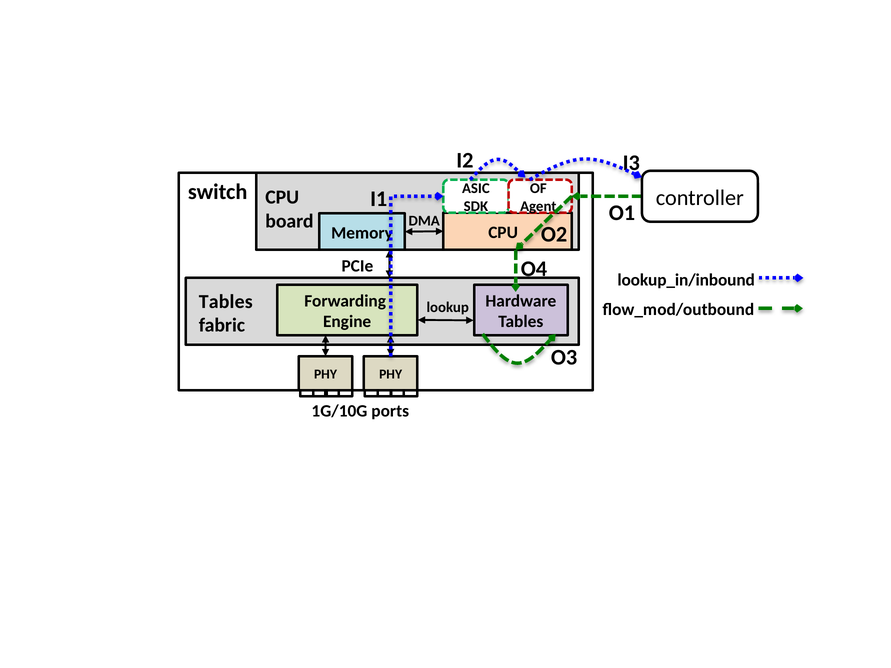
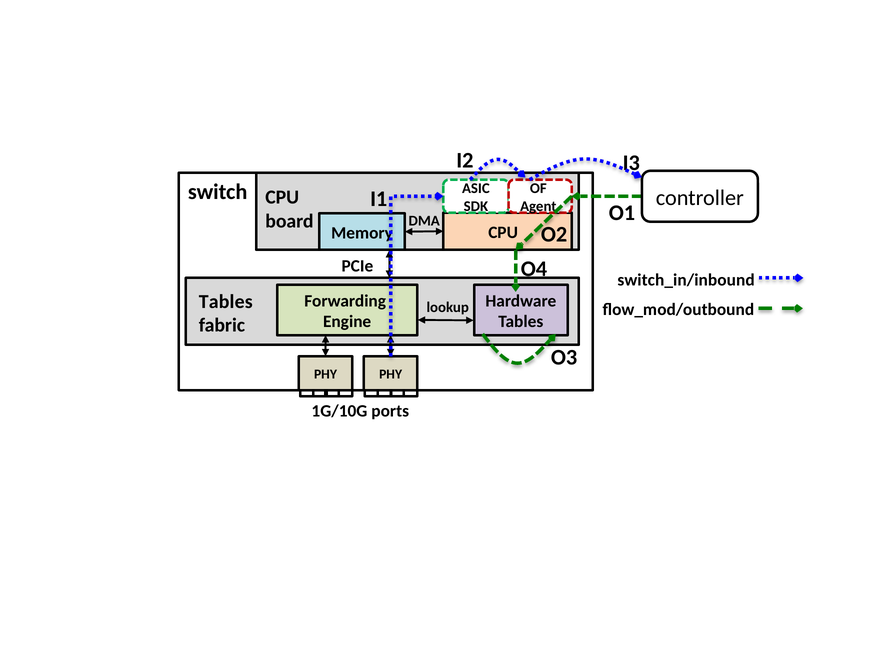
lookup_in/inbound: lookup_in/inbound -> switch_in/inbound
